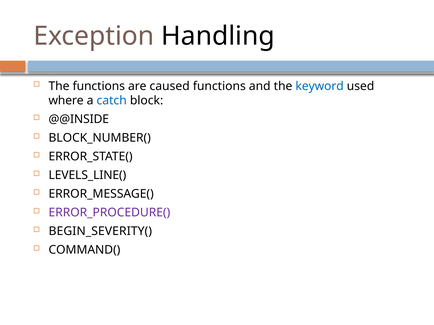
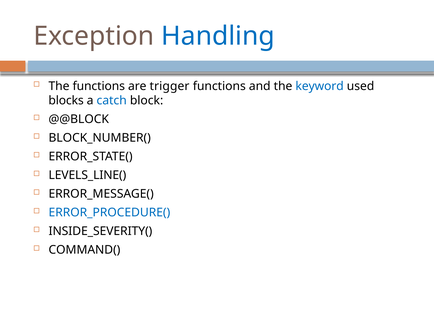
Handling colour: black -> blue
caused: caused -> trigger
where: where -> blocks
@@INSIDE: @@INSIDE -> @@BLOCK
ERROR_PROCEDURE( colour: purple -> blue
BEGIN_SEVERITY(: BEGIN_SEVERITY( -> INSIDE_SEVERITY(
